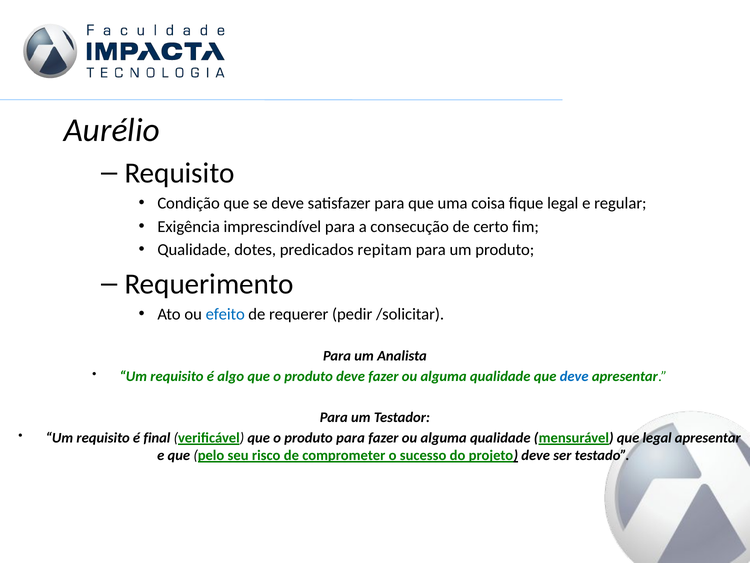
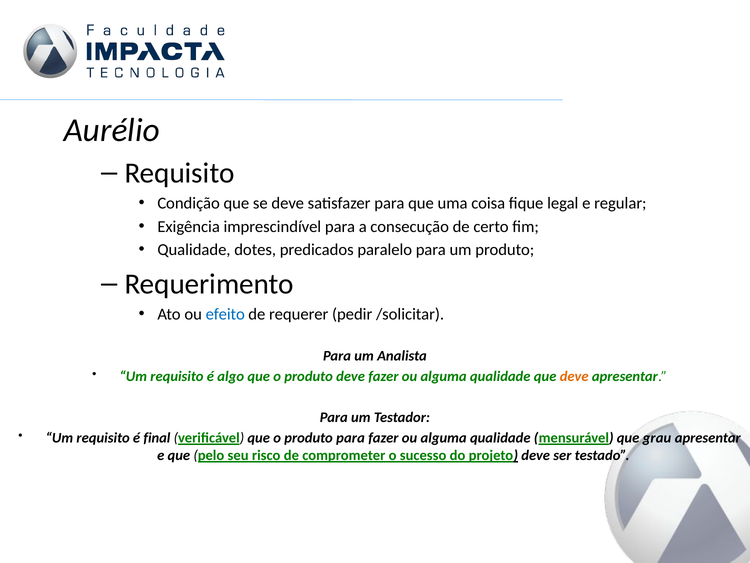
repitam: repitam -> paralelo
deve at (574, 376) colour: blue -> orange
que legal: legal -> grau
